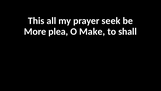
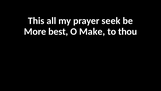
plea: plea -> best
shall: shall -> thou
